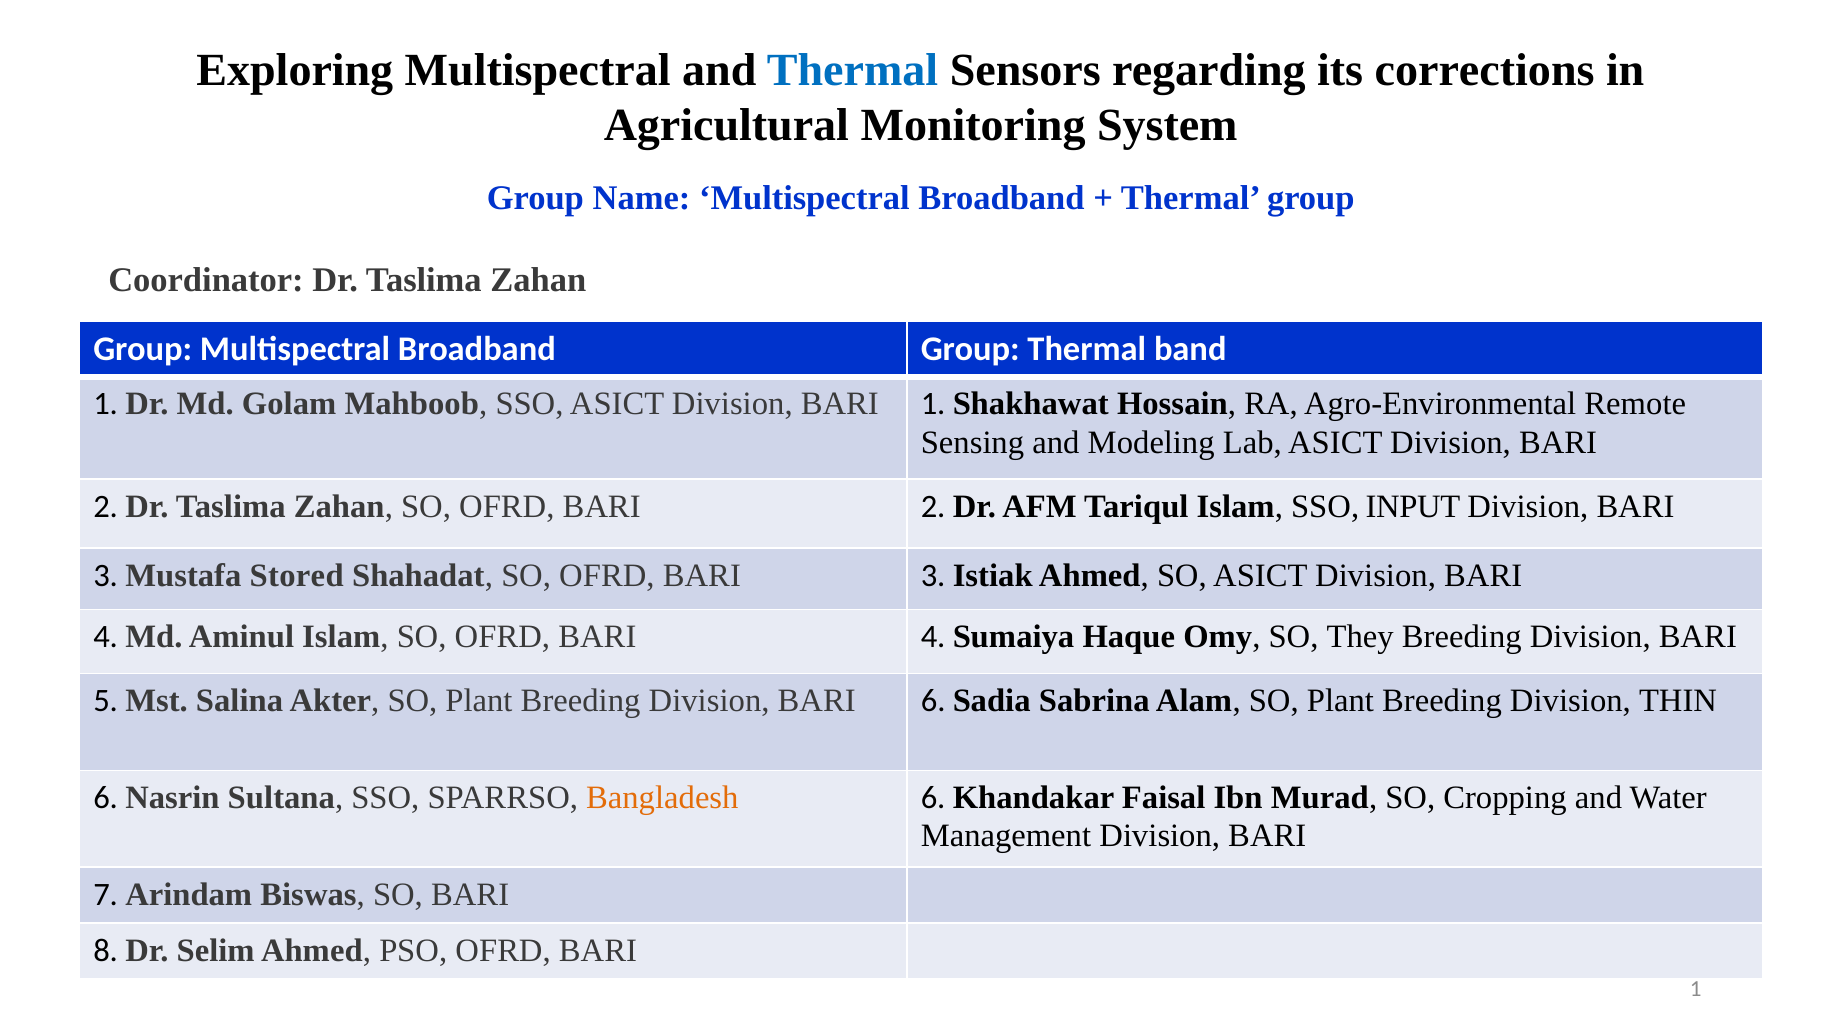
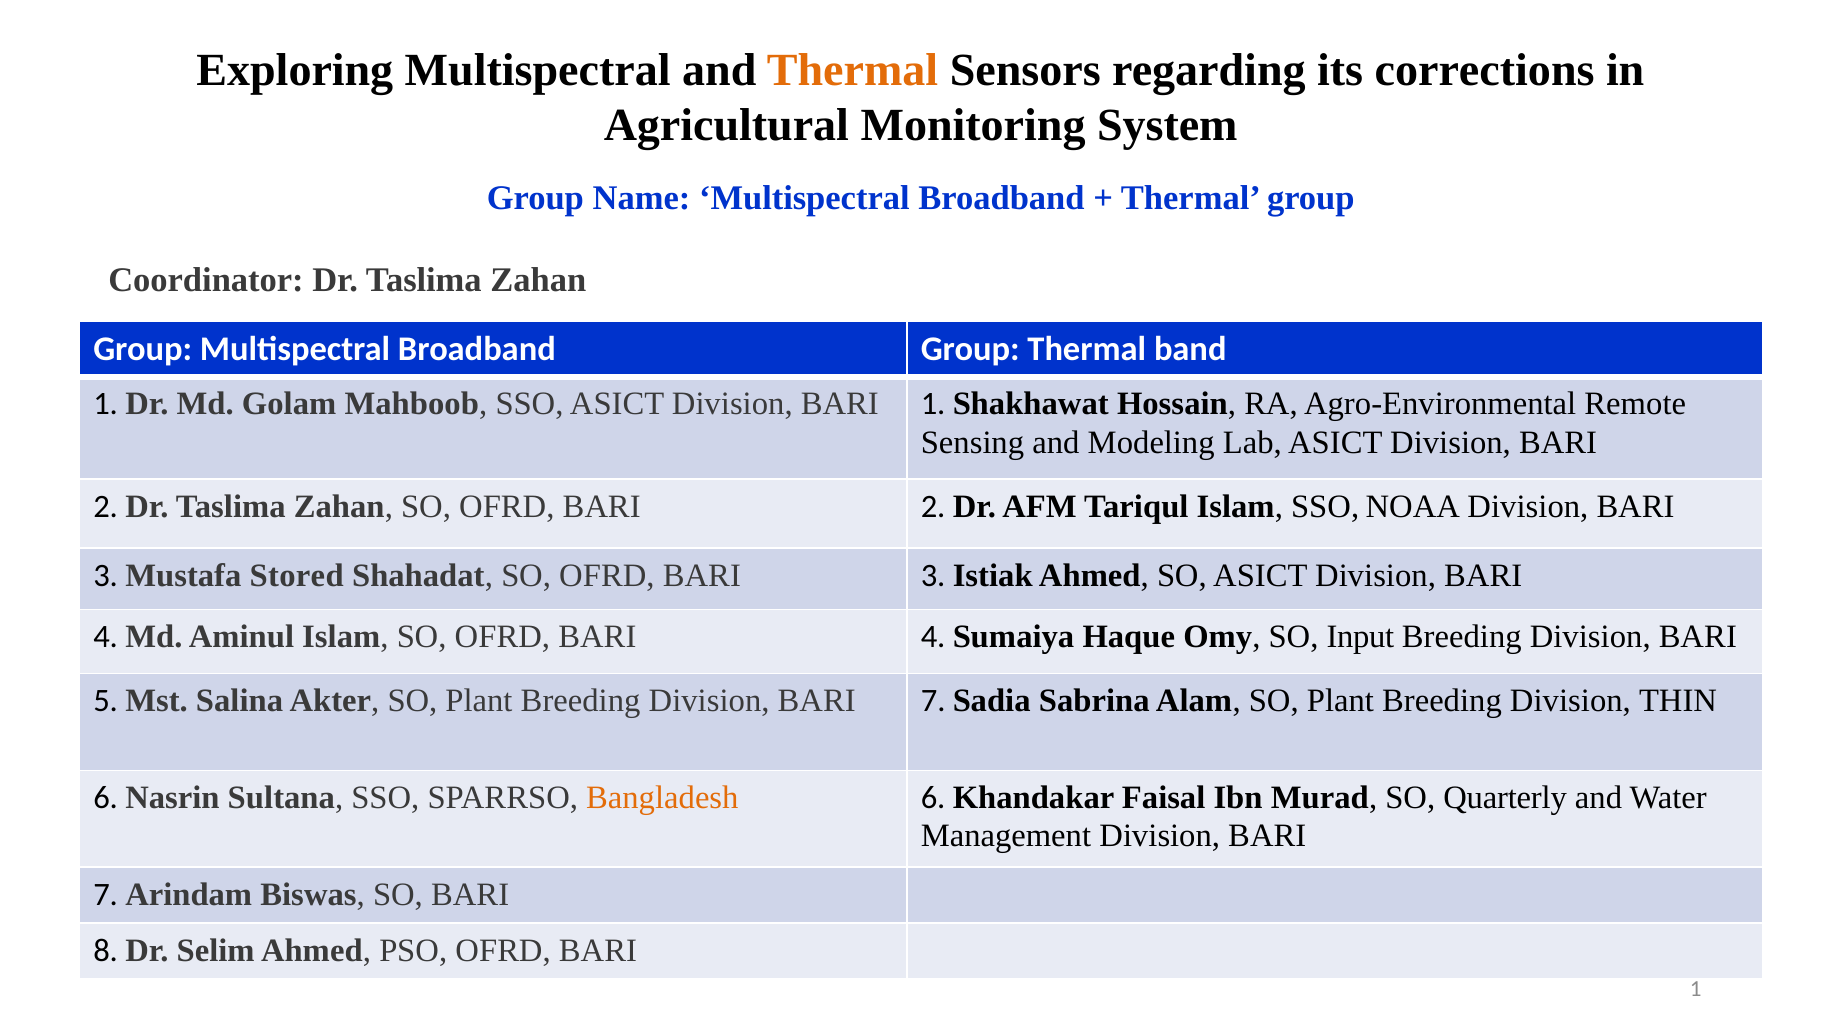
Thermal at (853, 70) colour: blue -> orange
INPUT: INPUT -> NOAA
They: They -> Input
Breeding Division BARI 6: 6 -> 7
Cropping: Cropping -> Quarterly
